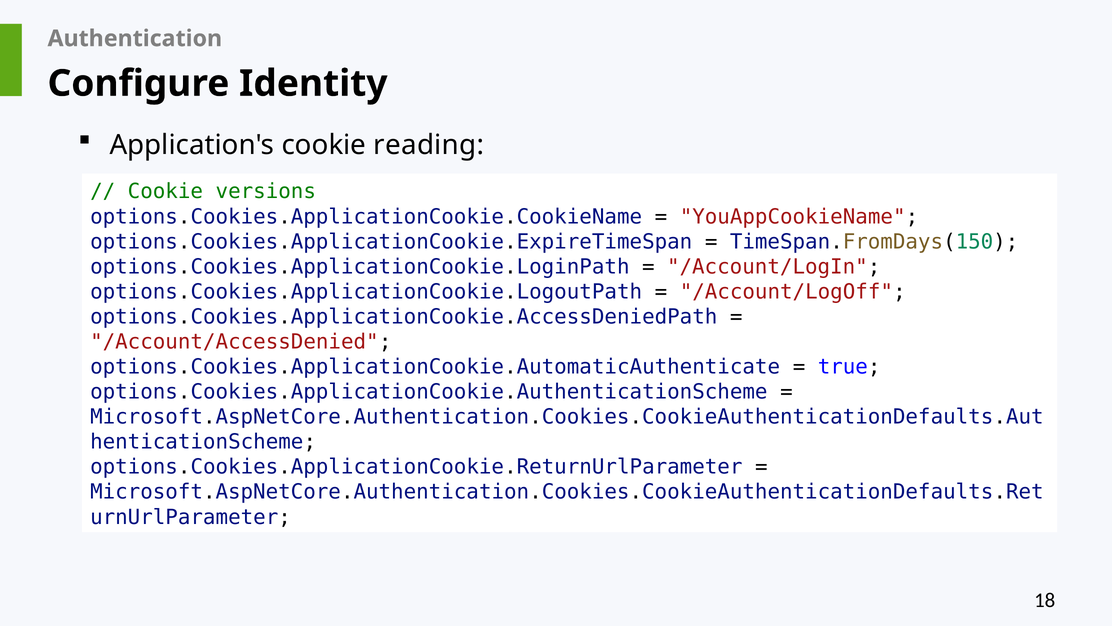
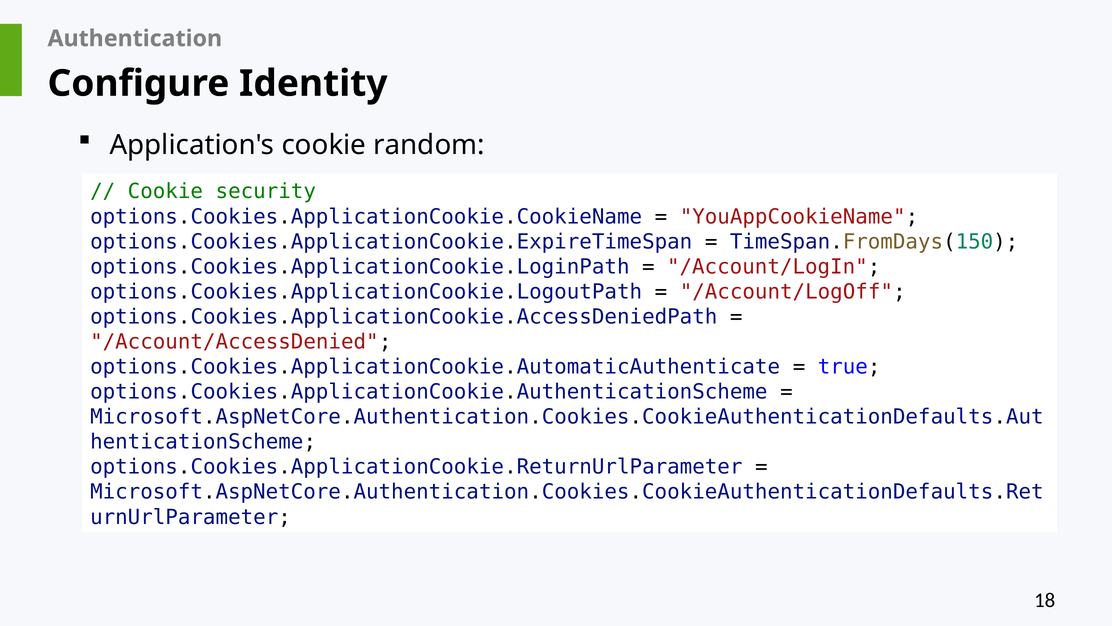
reading: reading -> random
versions: versions -> security
